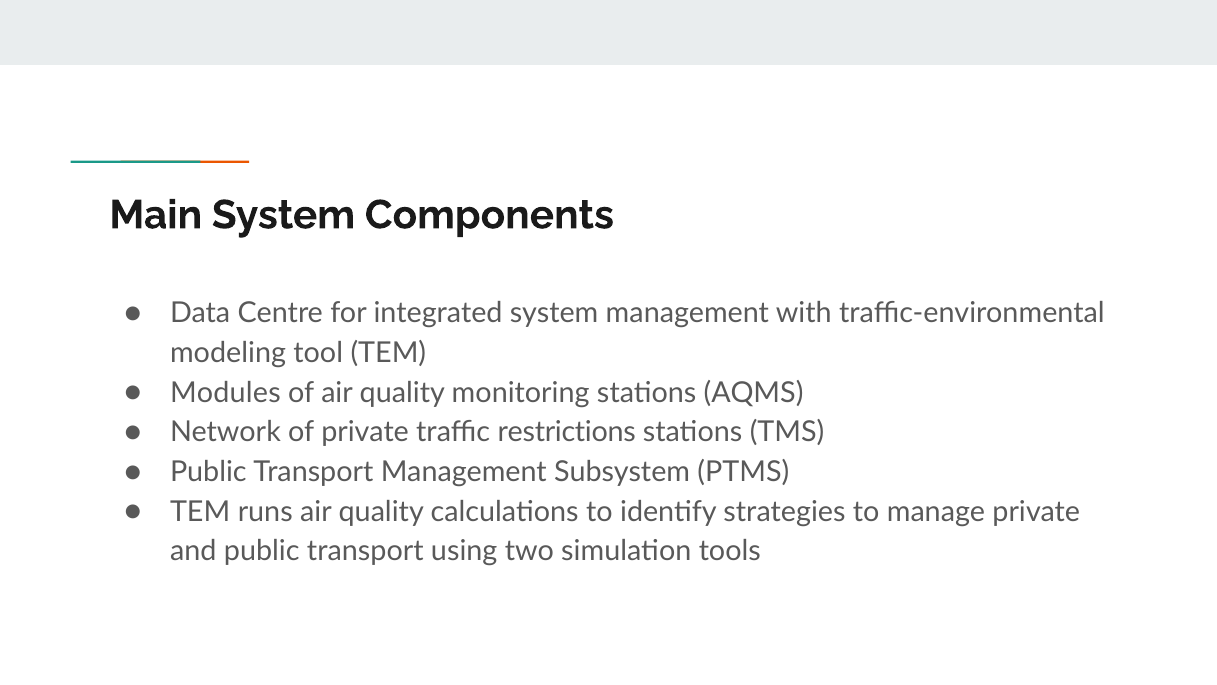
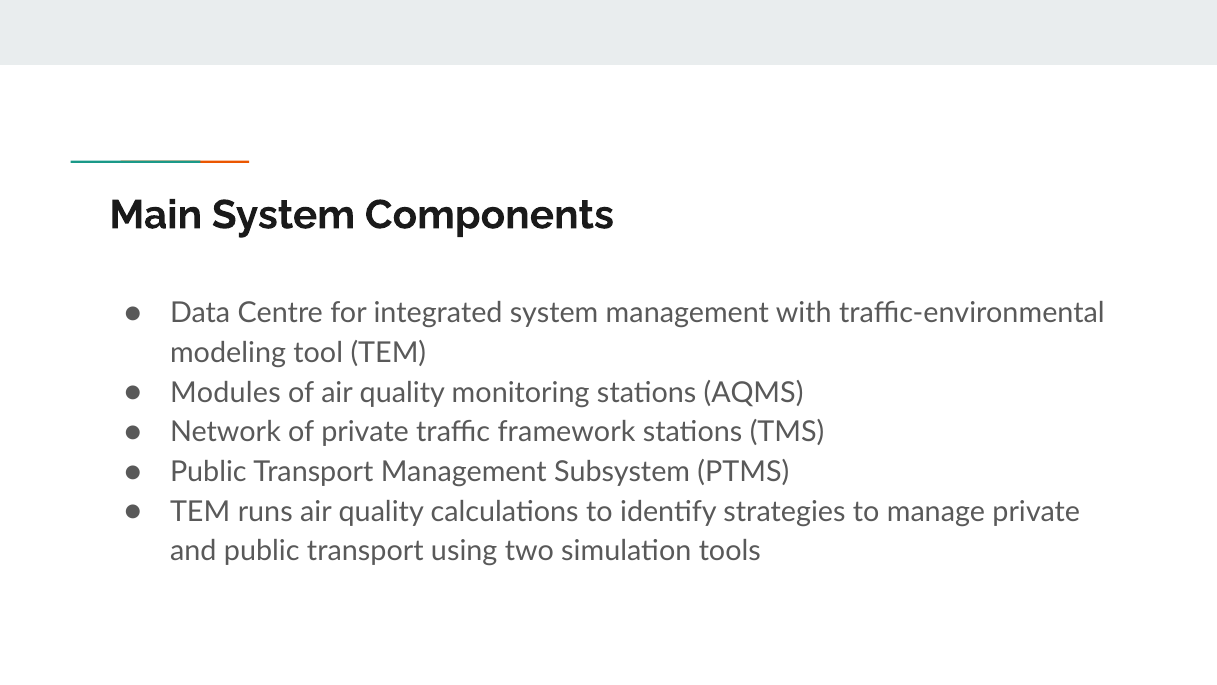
restrictions: restrictions -> framework
